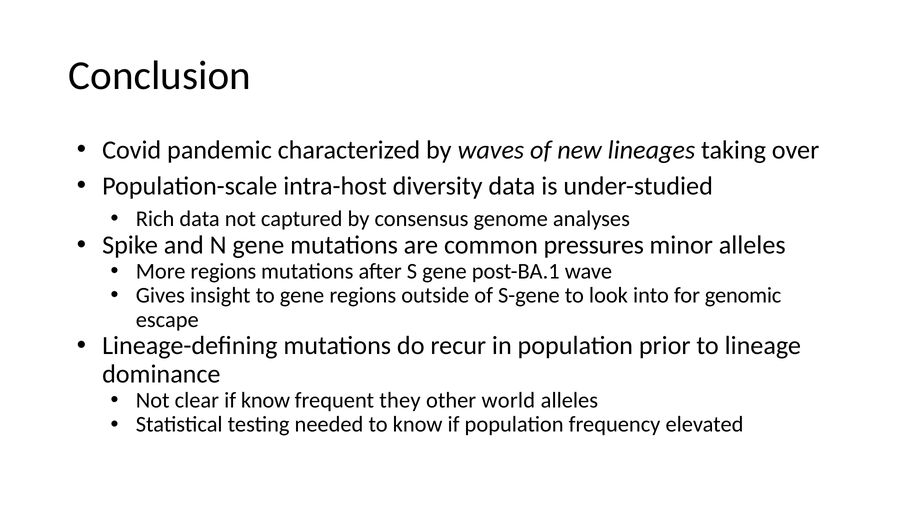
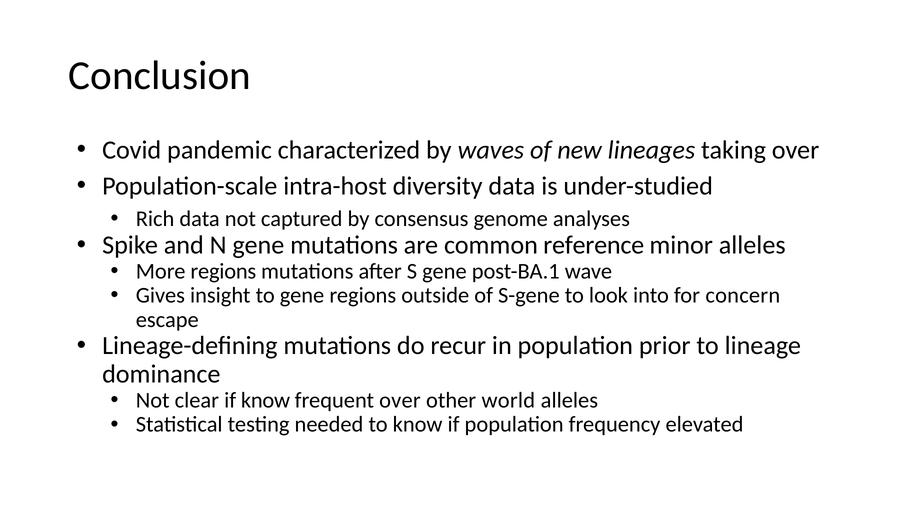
pressures: pressures -> reference
genomic: genomic -> concern
frequent they: they -> over
